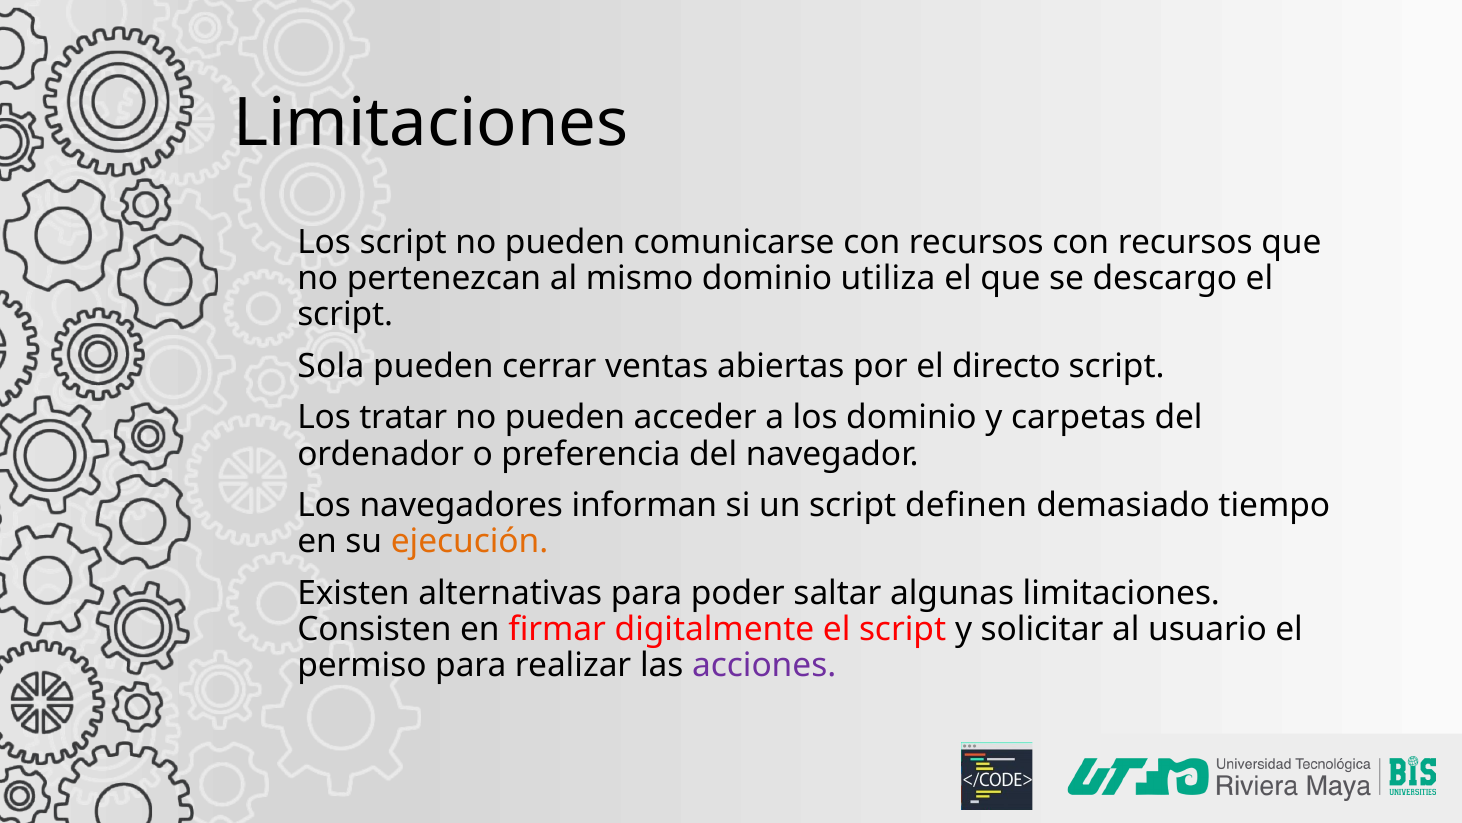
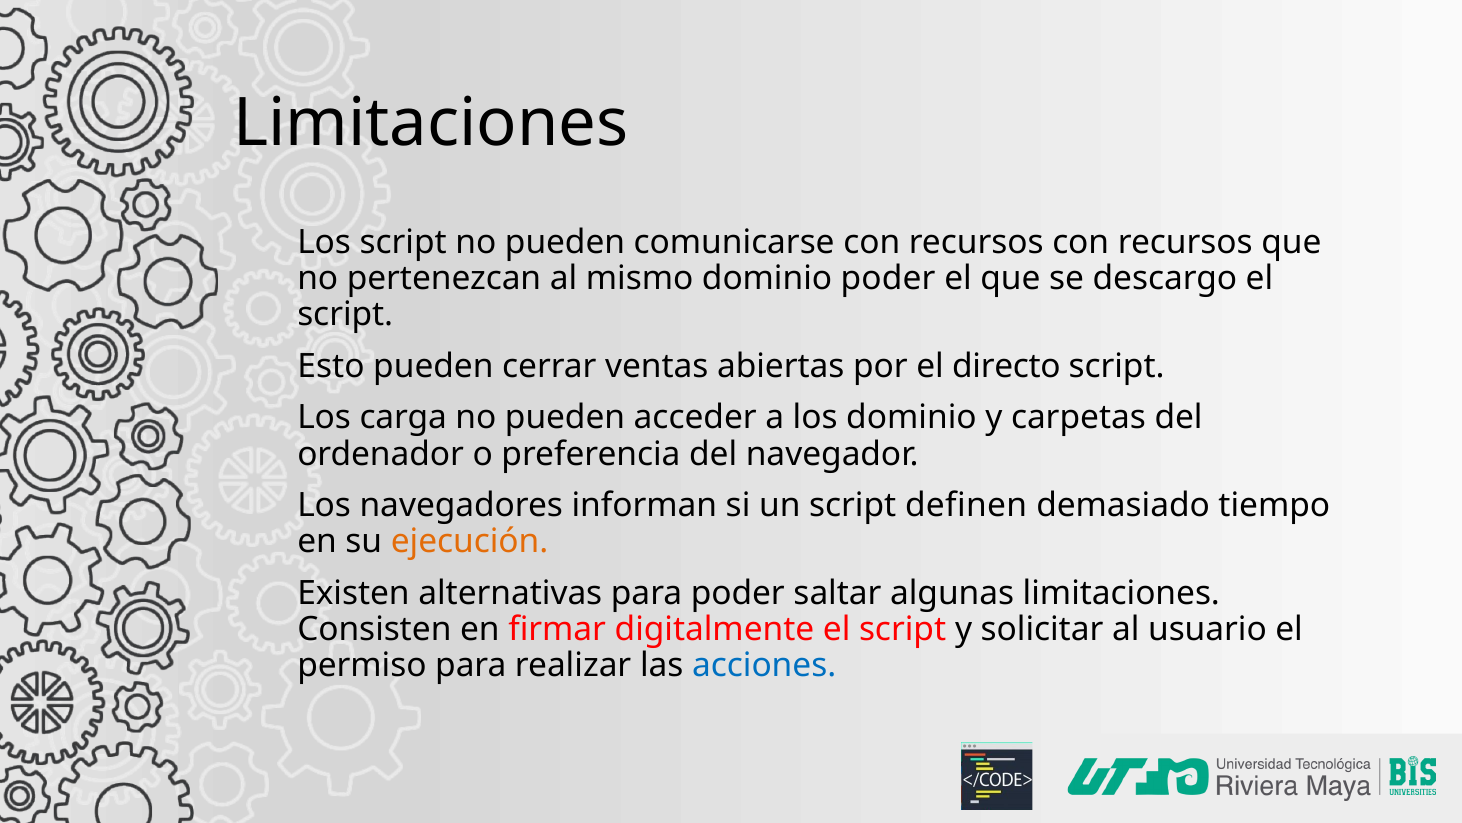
dominio utiliza: utiliza -> poder
Sola: Sola -> Esto
tratar: tratar -> carga
acciones colour: purple -> blue
